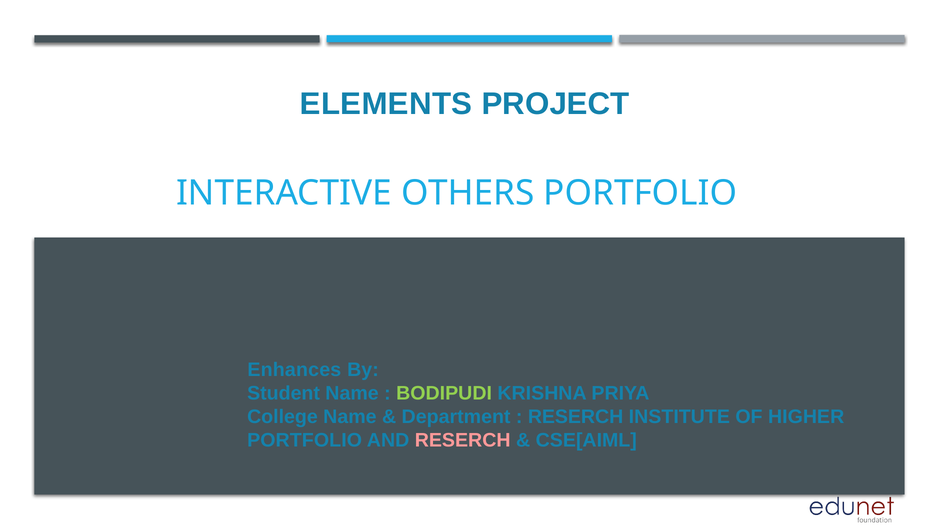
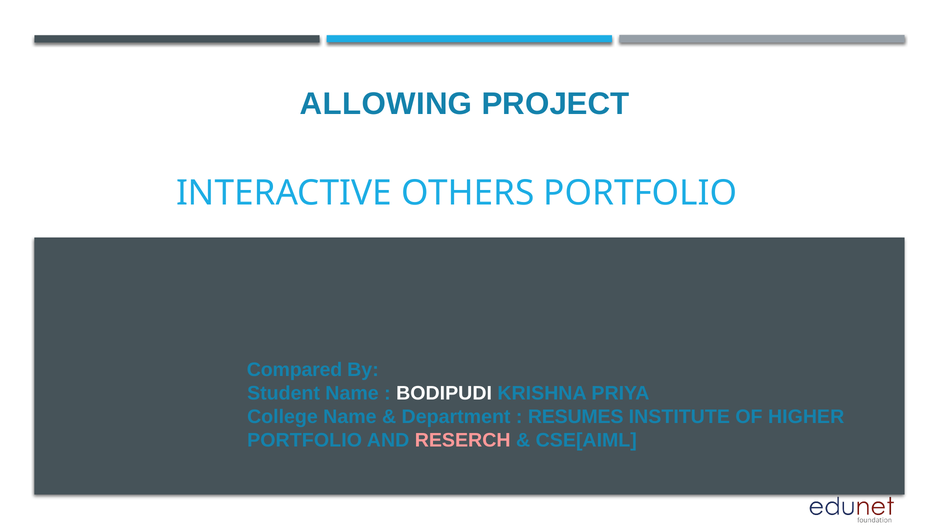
ELEMENTS: ELEMENTS -> ALLOWING
Enhances: Enhances -> Compared
BODIPUDI colour: light green -> white
RESERCH at (576, 417): RESERCH -> RESUMES
